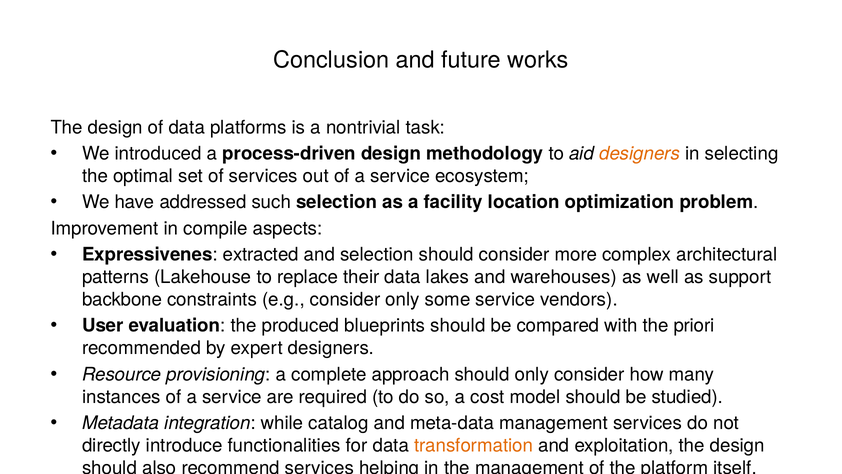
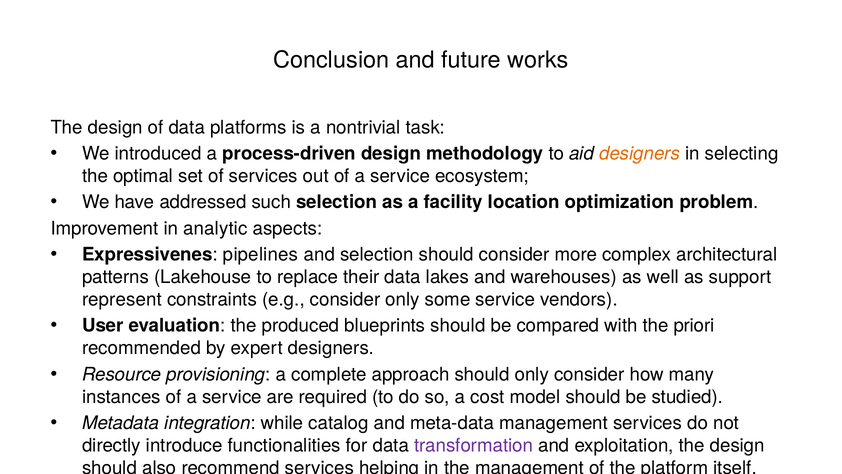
compile: compile -> analytic
extracted: extracted -> pipelines
backbone: backbone -> represent
transformation colour: orange -> purple
